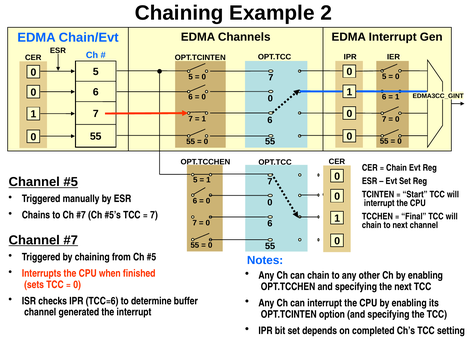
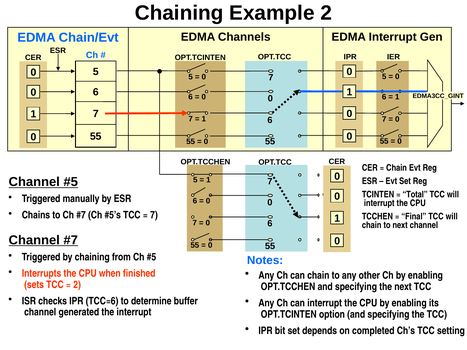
Start: Start -> Total
0 at (77, 285): 0 -> 2
